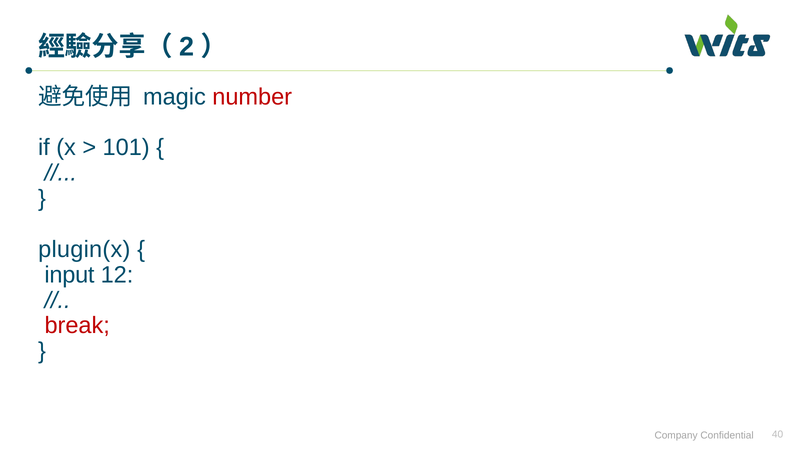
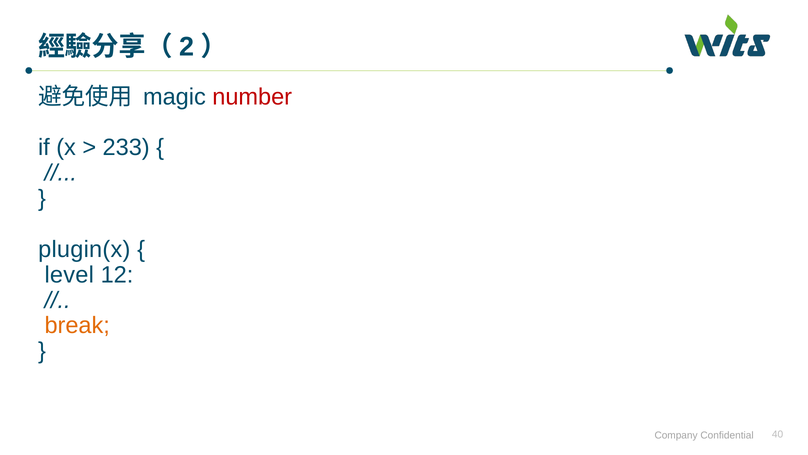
101: 101 -> 233
input: input -> level
break colour: red -> orange
